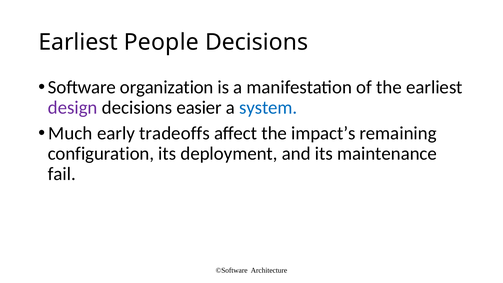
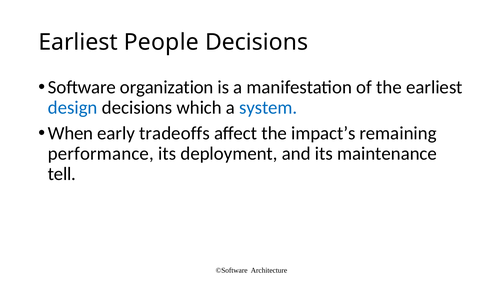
design colour: purple -> blue
easier: easier -> which
Much: Much -> When
configuration: configuration -> performance
fail: fail -> tell
